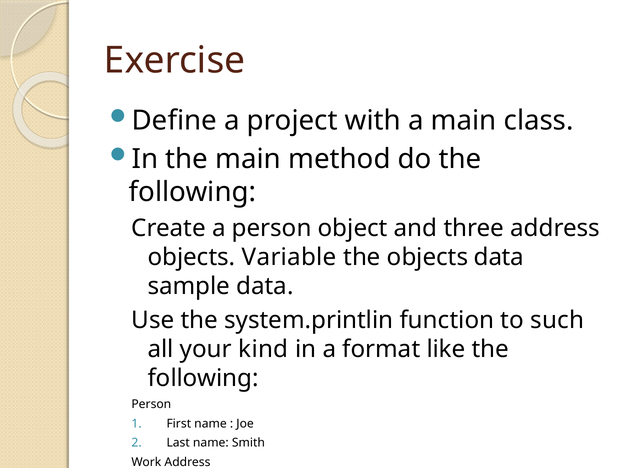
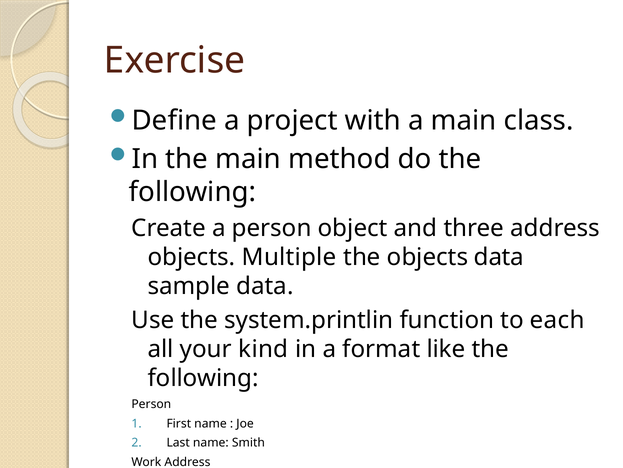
Variable: Variable -> Multiple
such: such -> each
